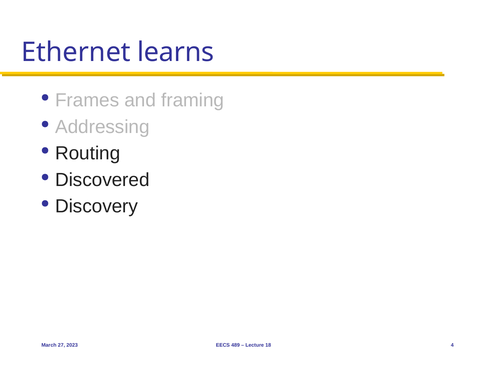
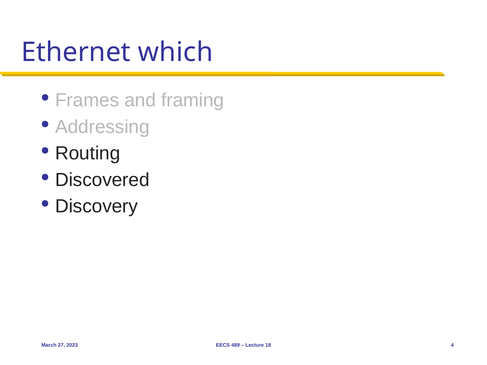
learns: learns -> which
